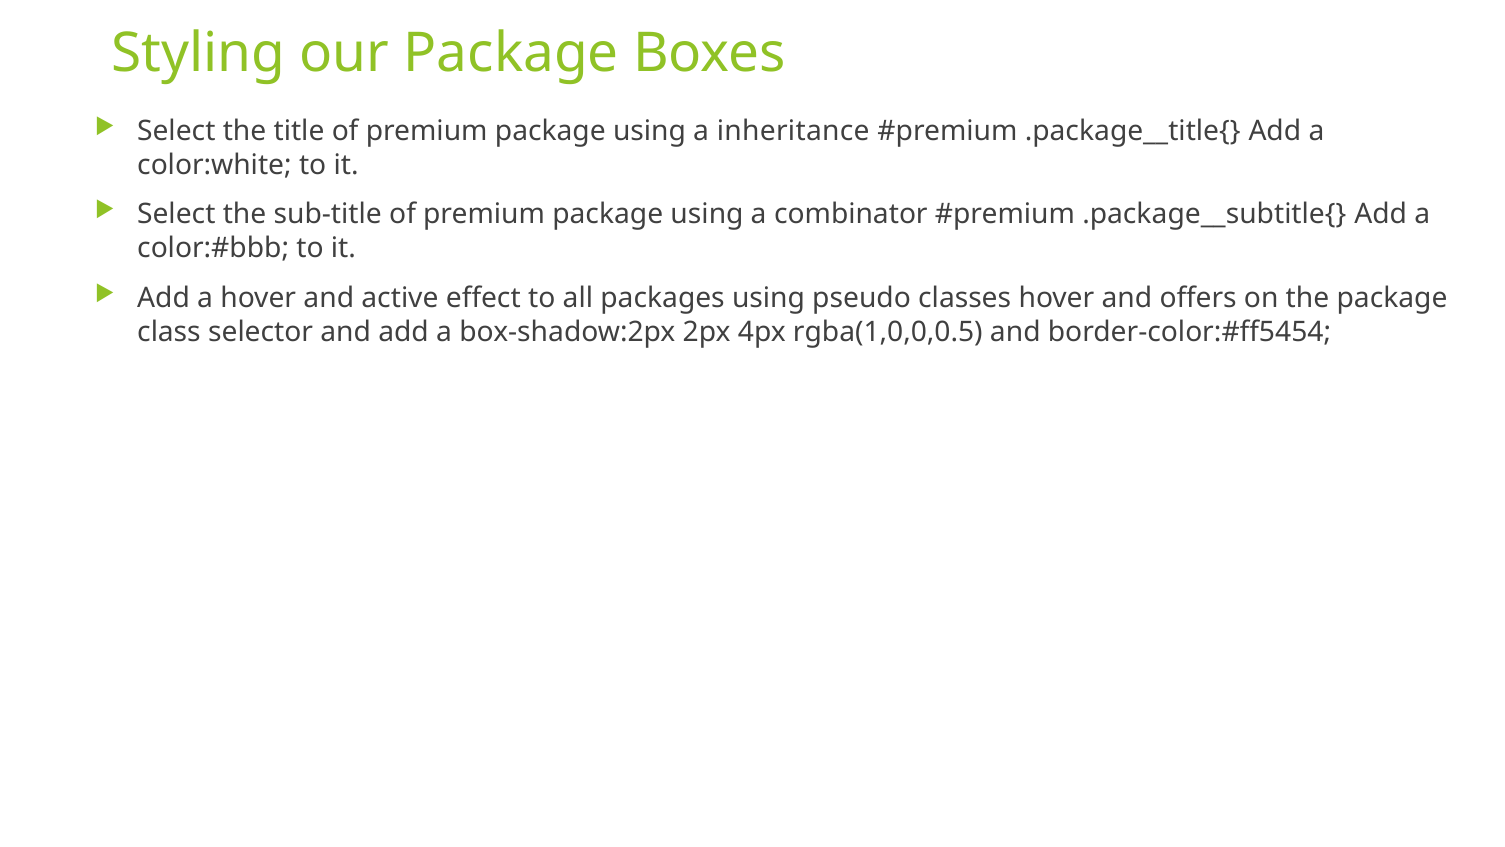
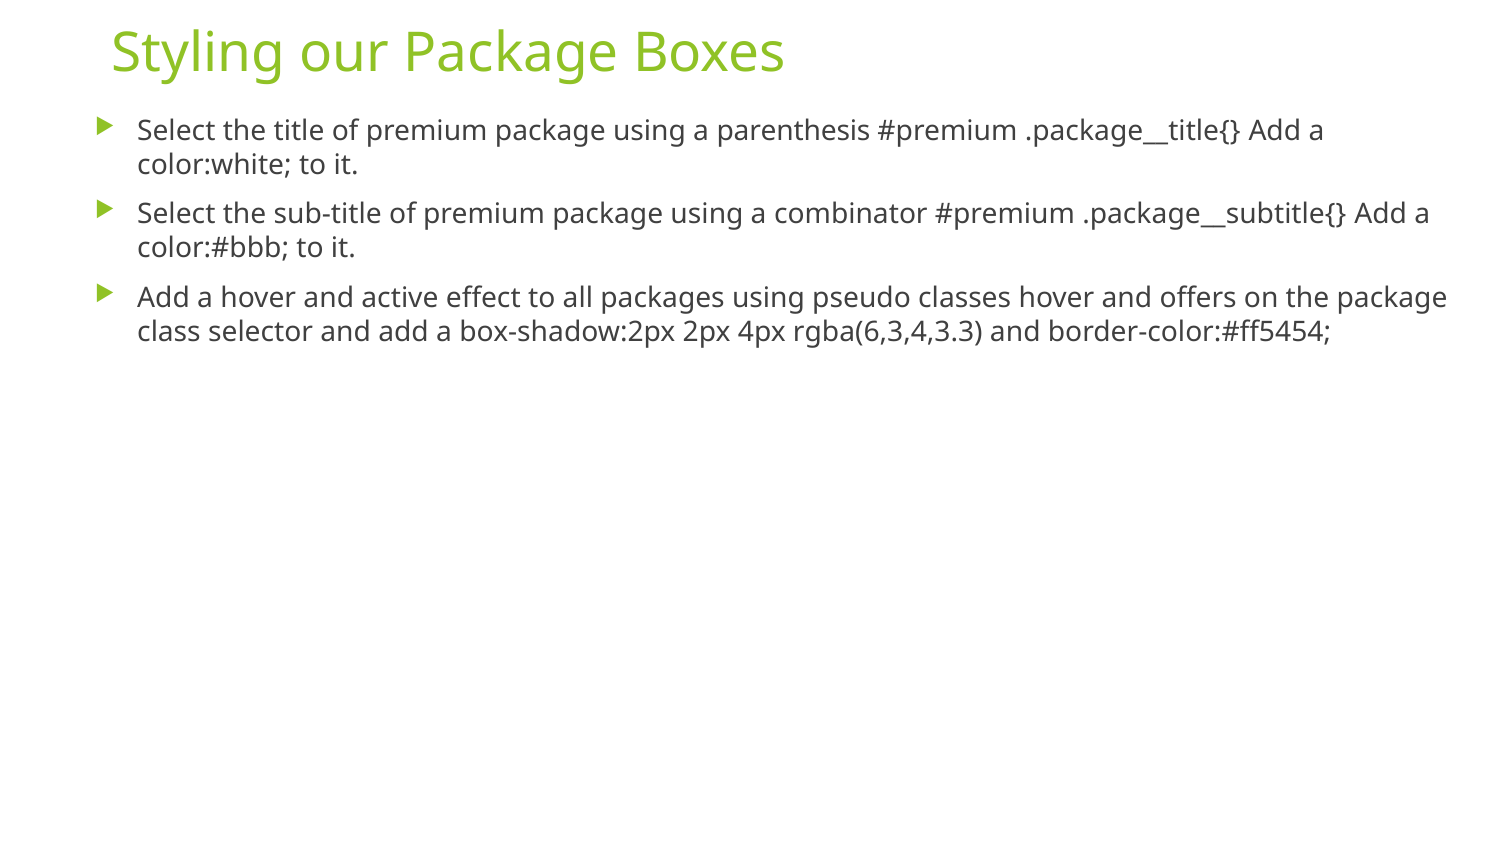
inheritance: inheritance -> parenthesis
rgba(1,0,0,0.5: rgba(1,0,0,0.5 -> rgba(6,3,4,3.3
